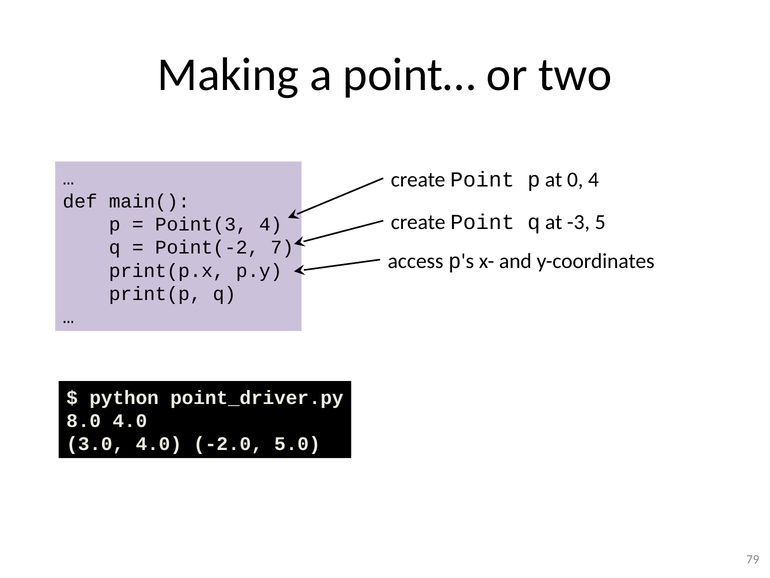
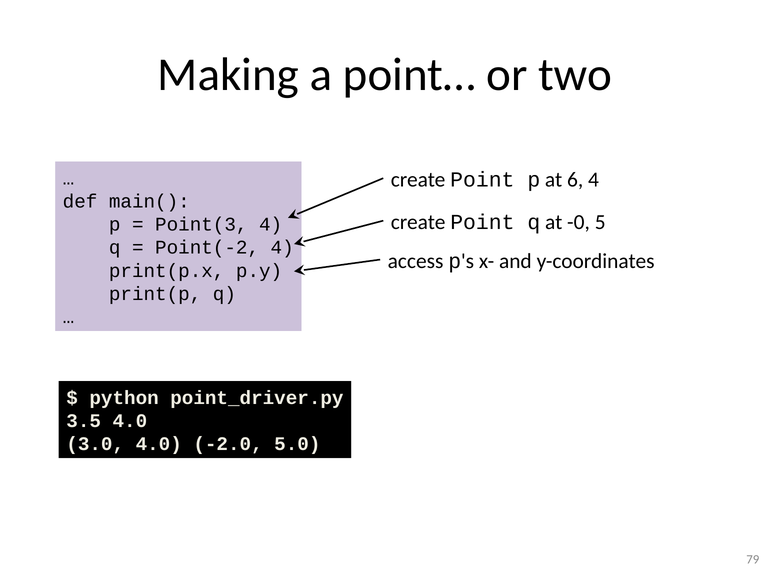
0: 0 -> 6
-3: -3 -> -0
Point(-2 7: 7 -> 4
8.0: 8.0 -> 3.5
